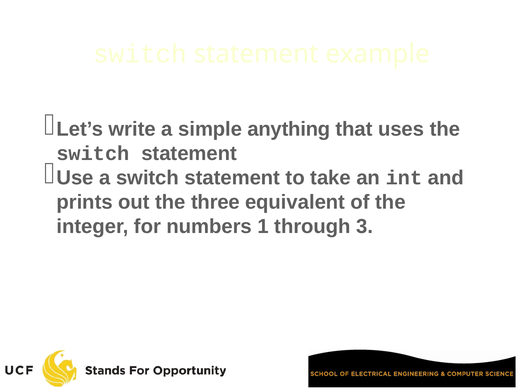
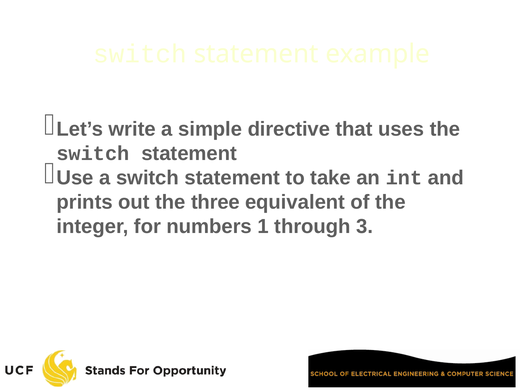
anything: anything -> directive
